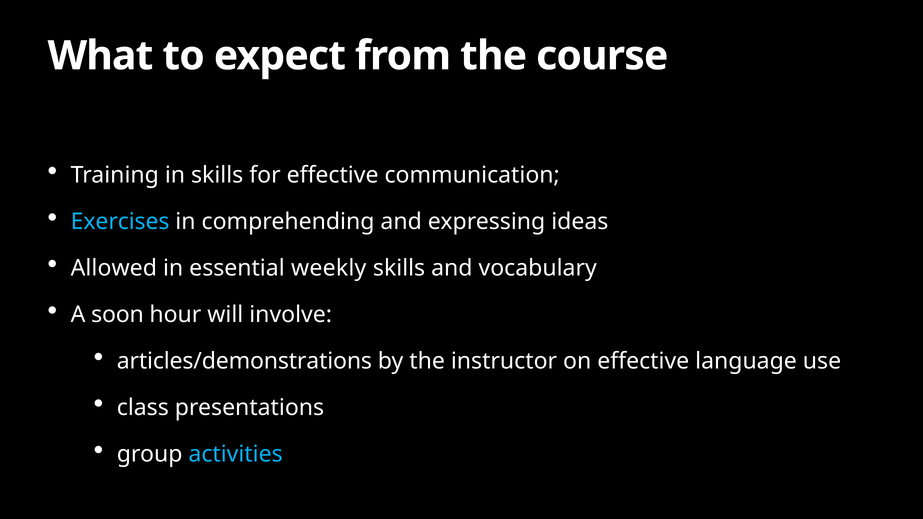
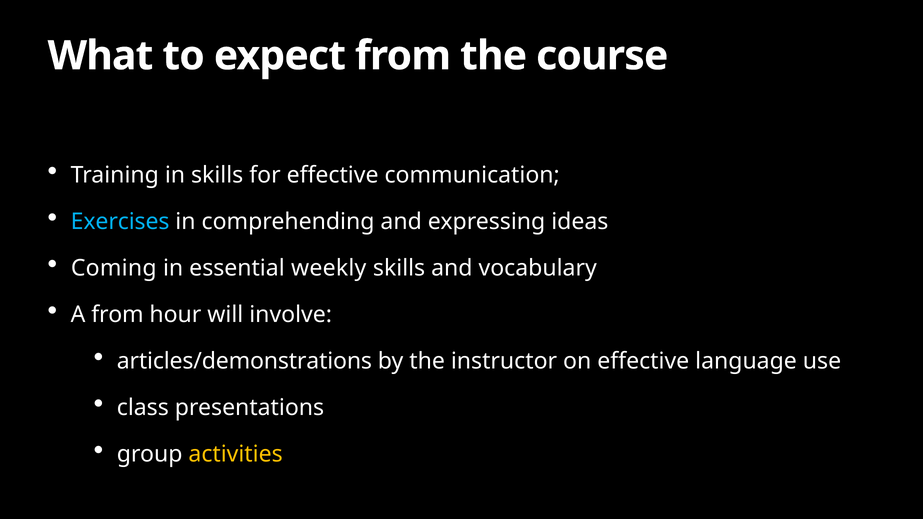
Allowed: Allowed -> Coming
A soon: soon -> from
activities colour: light blue -> yellow
